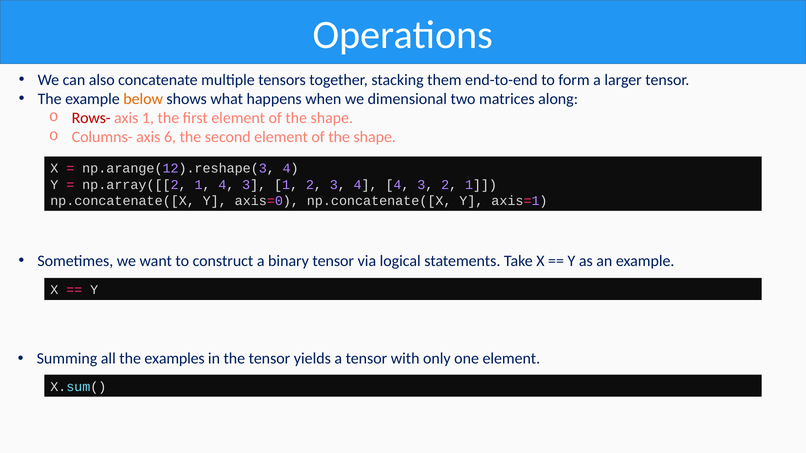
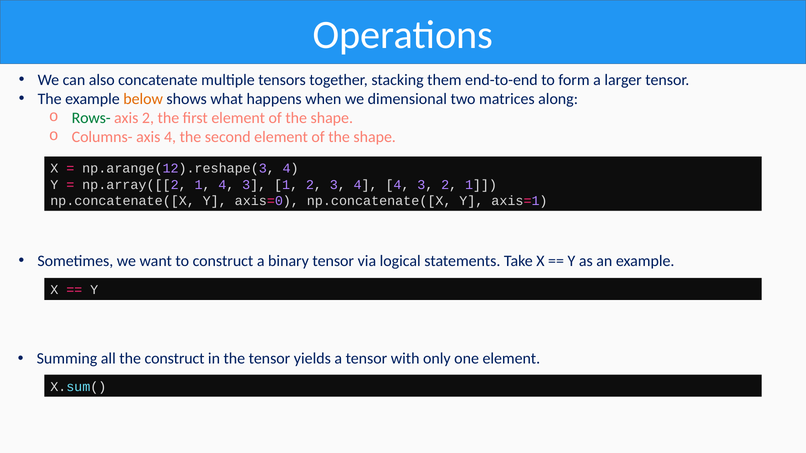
Rows- colour: red -> green
axis 1: 1 -> 2
axis 6: 6 -> 4
the examples: examples -> construct
